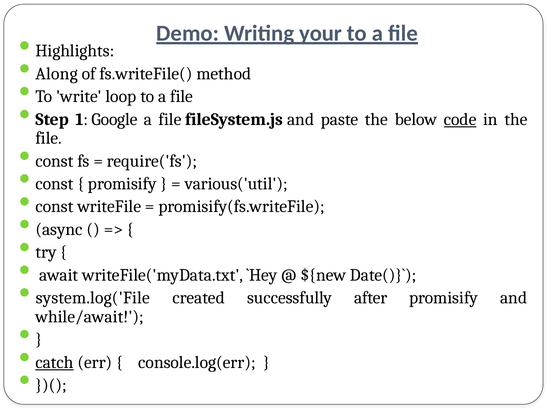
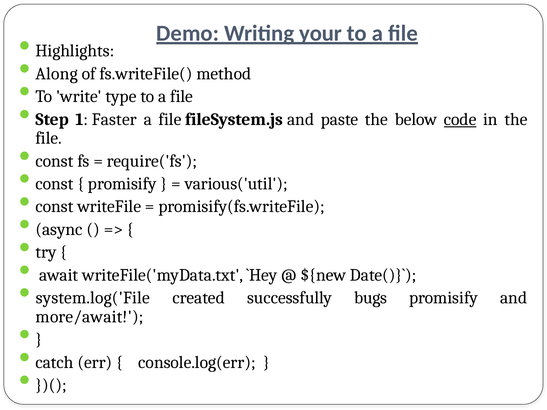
loop: loop -> type
Google: Google -> Faster
after: after -> bugs
while/await: while/await -> more/await
catch underline: present -> none
